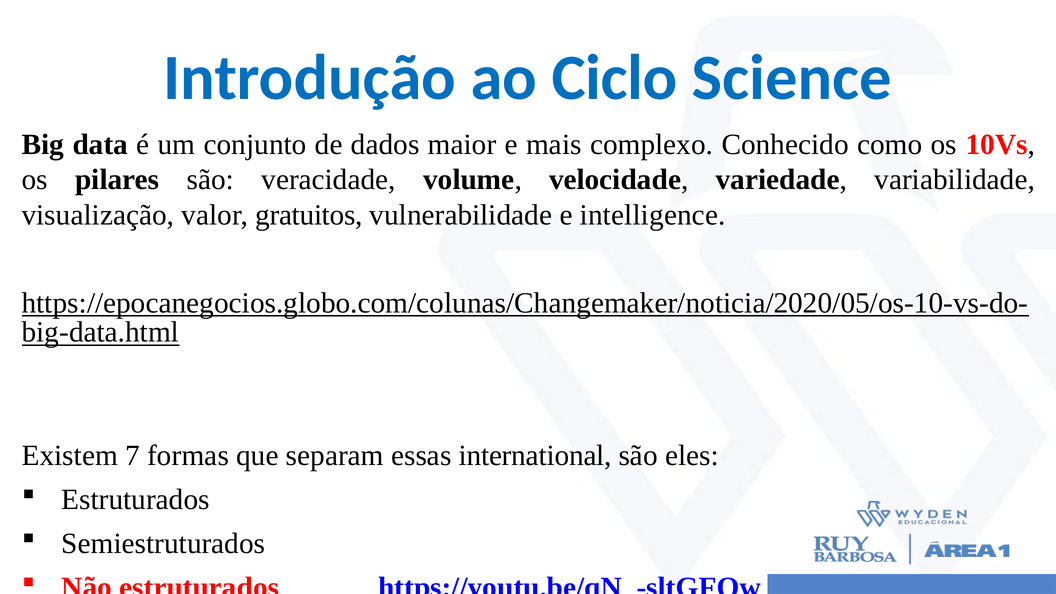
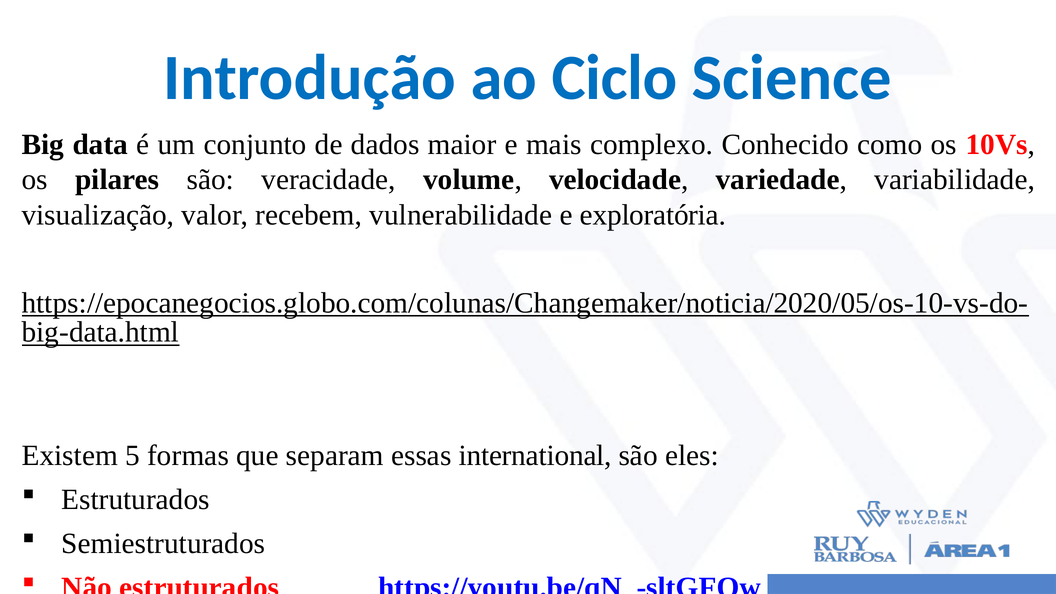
gratuitos: gratuitos -> recebem
intelligence: intelligence -> exploratória
7: 7 -> 5
